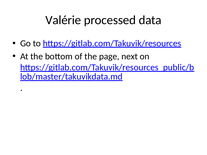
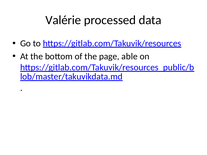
next: next -> able
